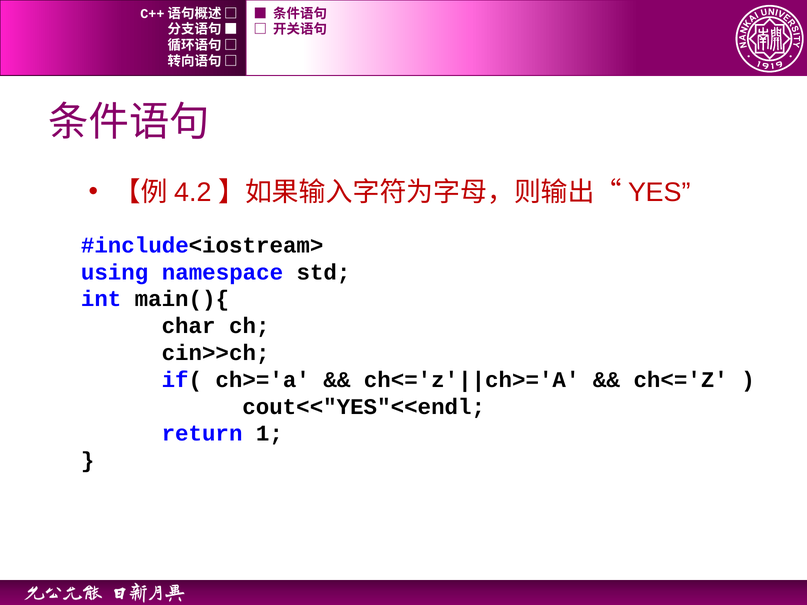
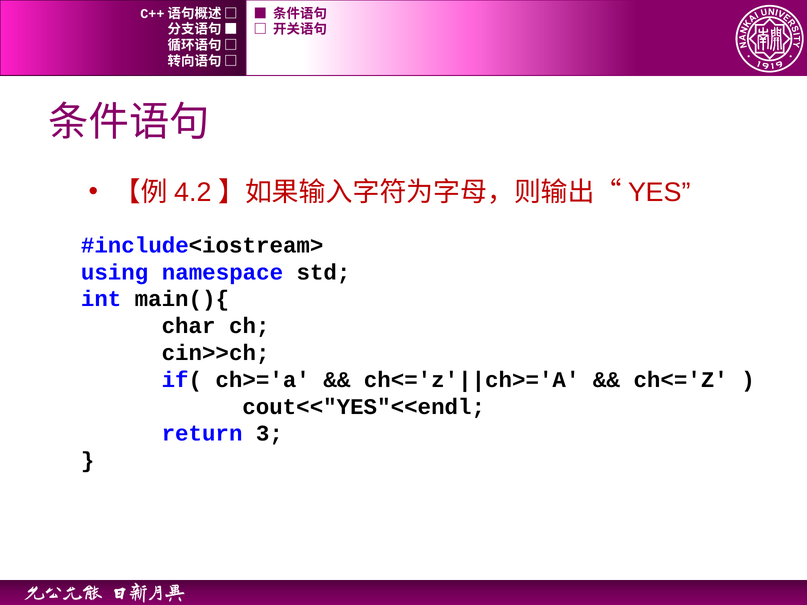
1: 1 -> 3
